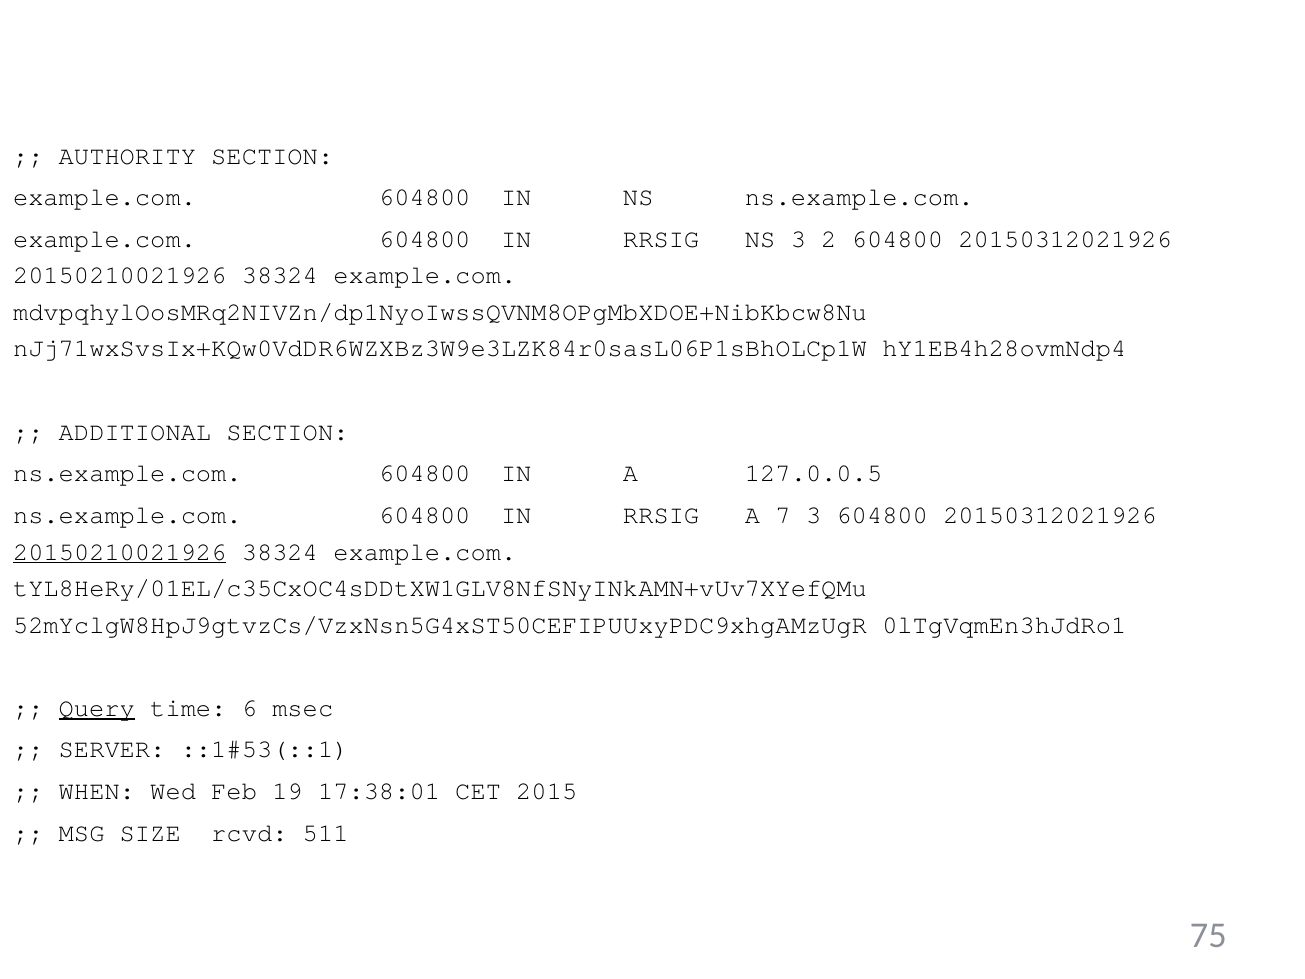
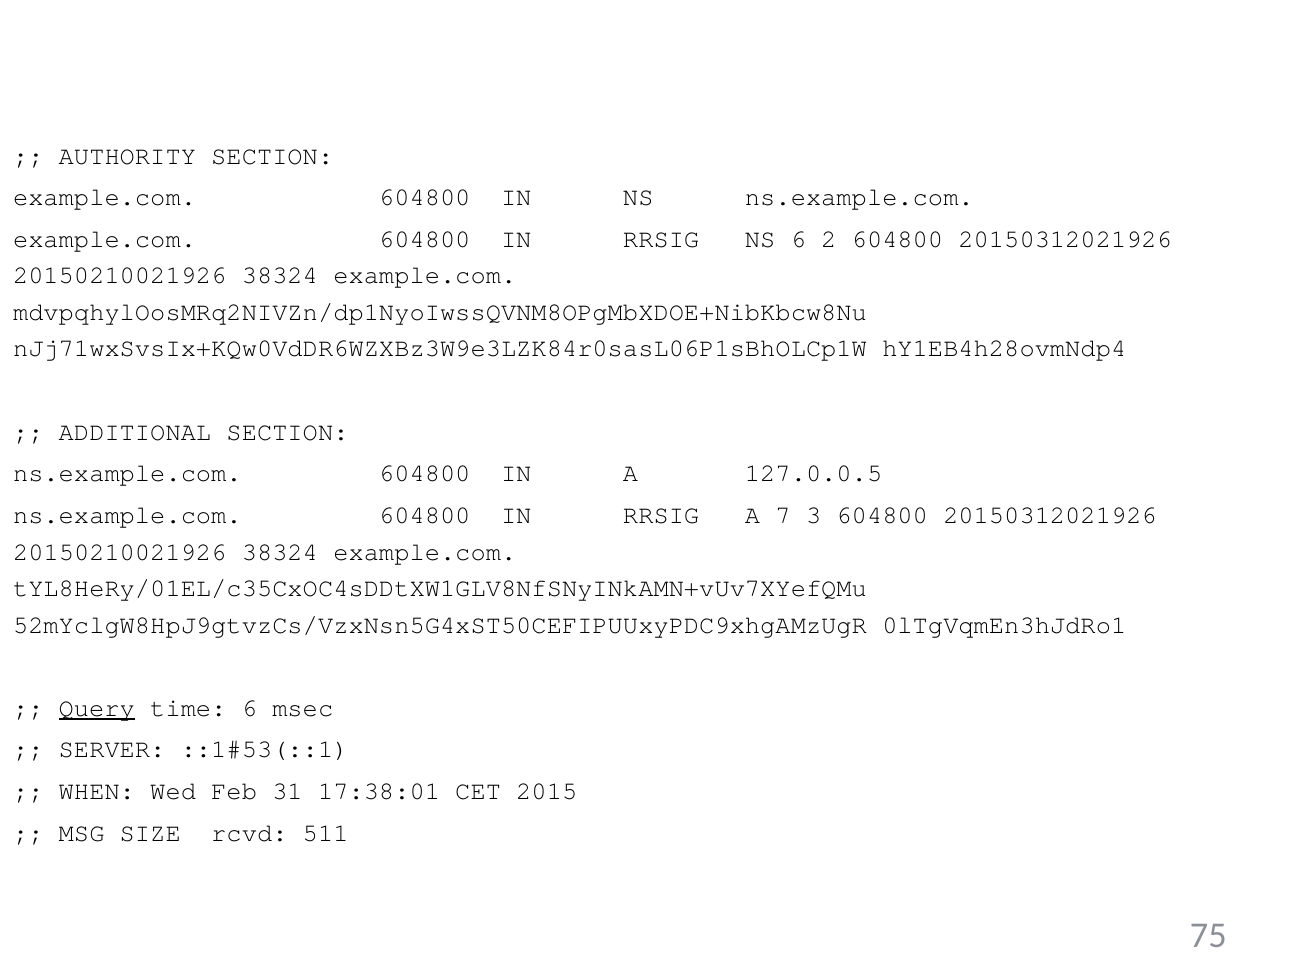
NS 3: 3 -> 6
20150210021926 at (120, 551) underline: present -> none
19: 19 -> 31
